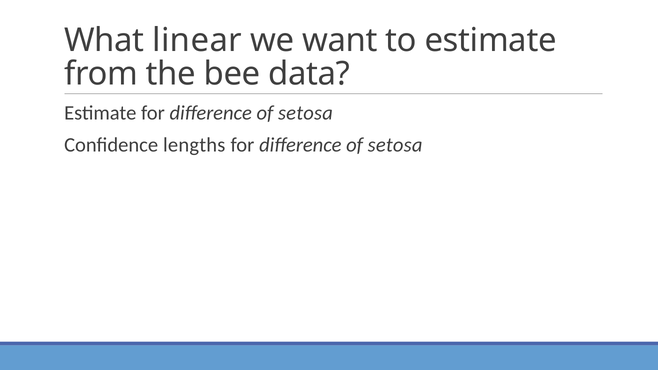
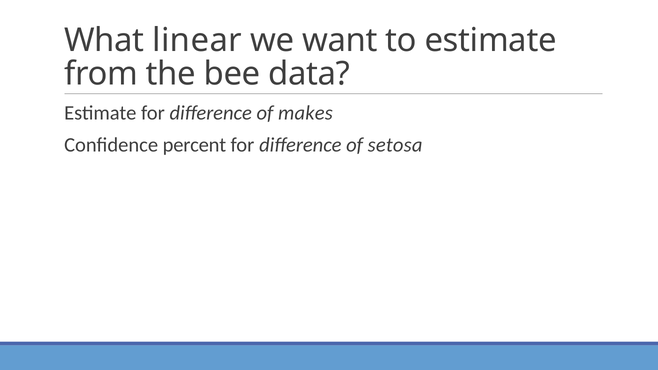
setosa at (305, 113): setosa -> makes
lengths: lengths -> percent
